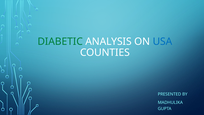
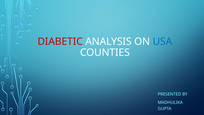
DIABETIC colour: green -> red
